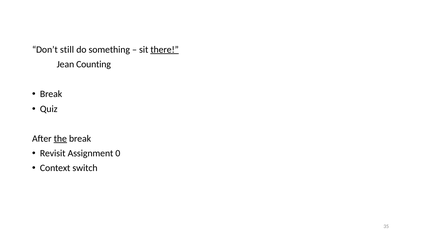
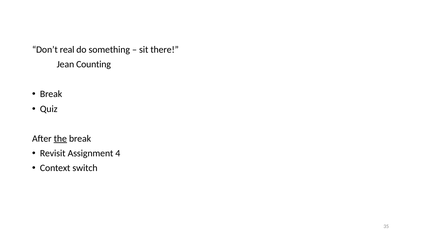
still: still -> real
there underline: present -> none
0: 0 -> 4
